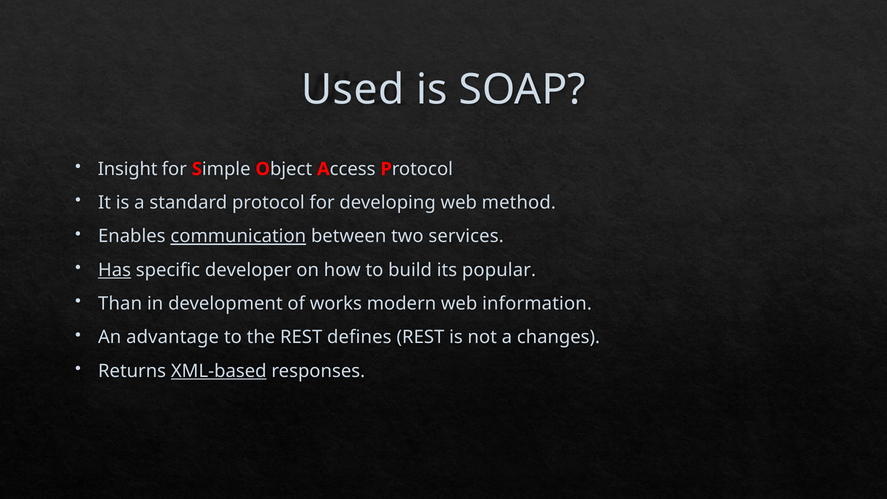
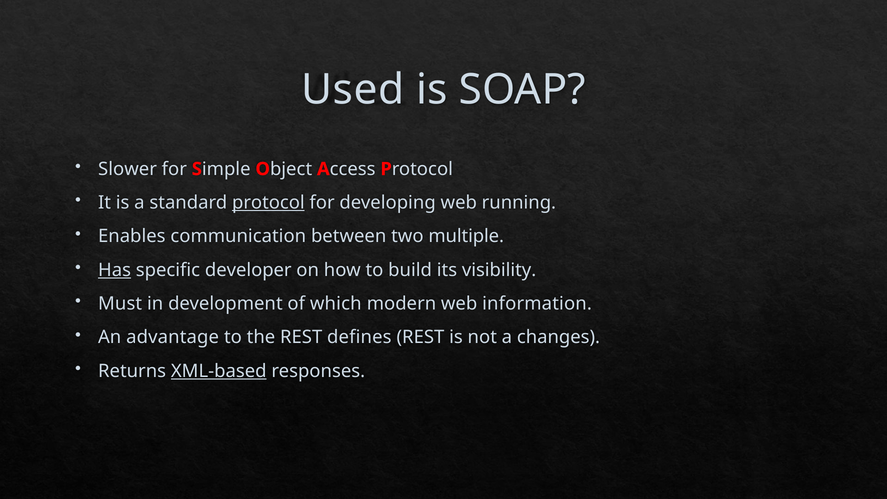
Insight: Insight -> Slower
protocol underline: none -> present
method: method -> running
communication underline: present -> none
services: services -> multiple
popular: popular -> visibility
Than: Than -> Must
works: works -> which
